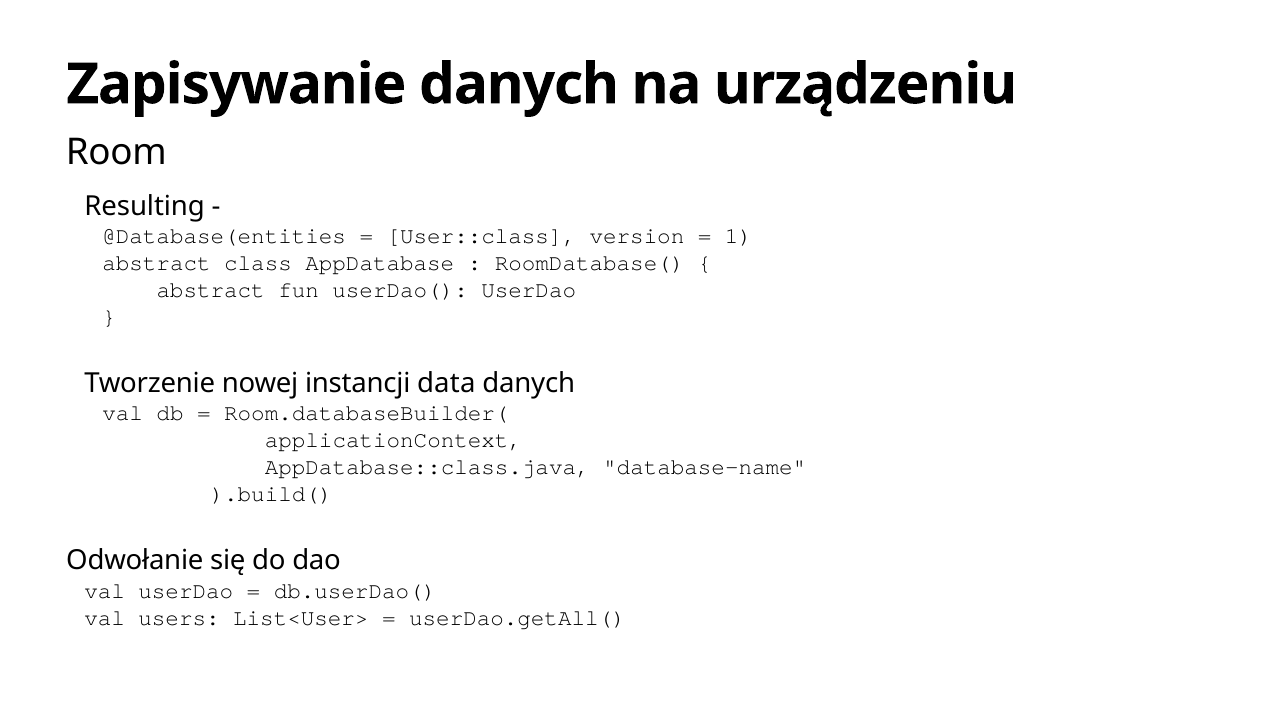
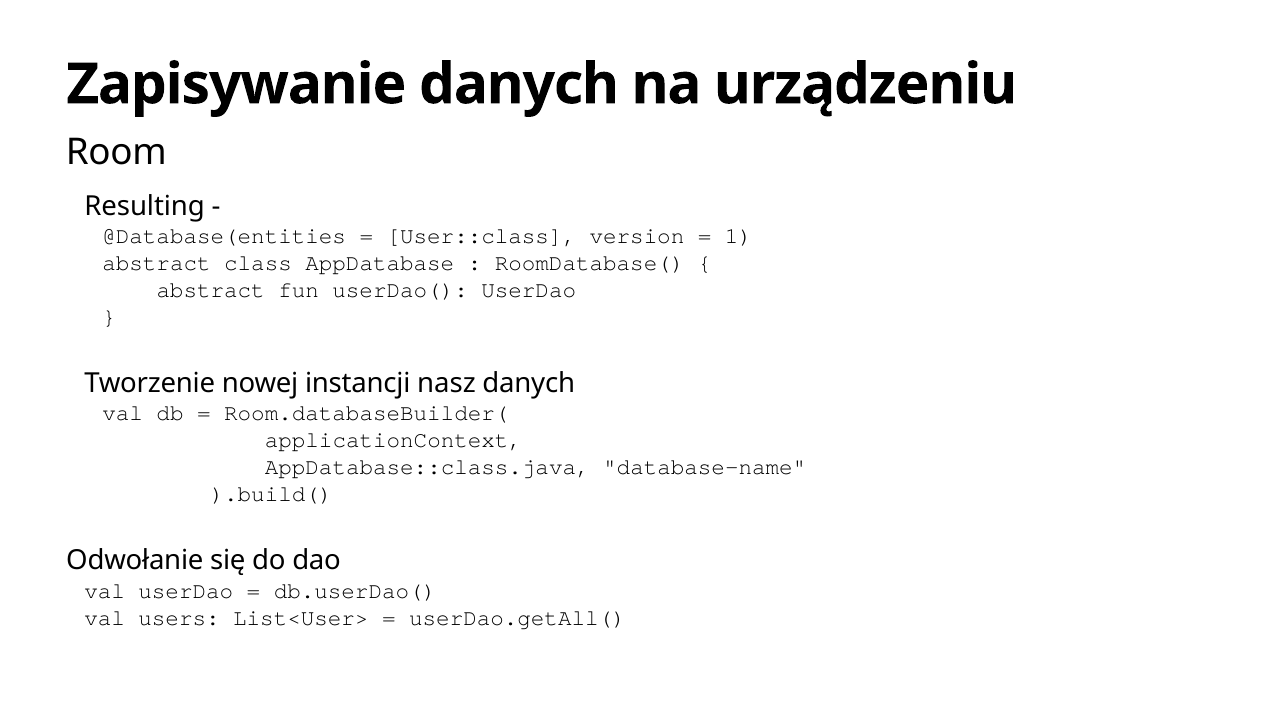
data: data -> nasz
